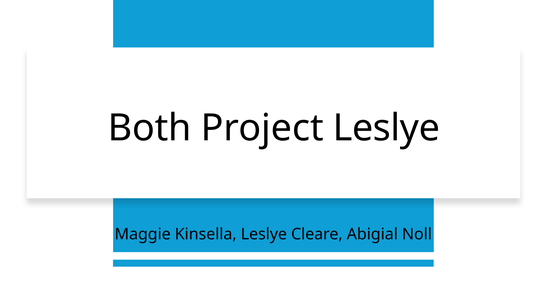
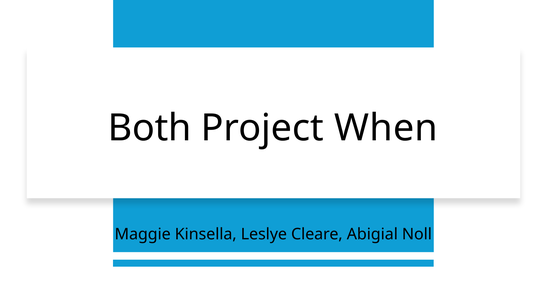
Project Leslye: Leslye -> When
